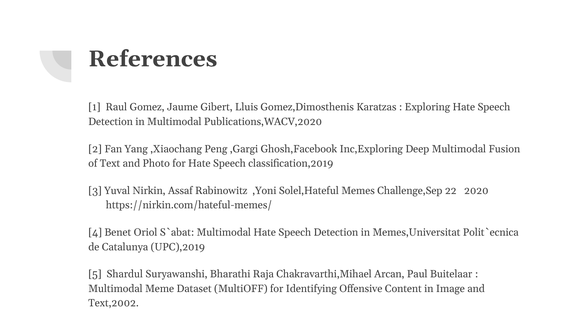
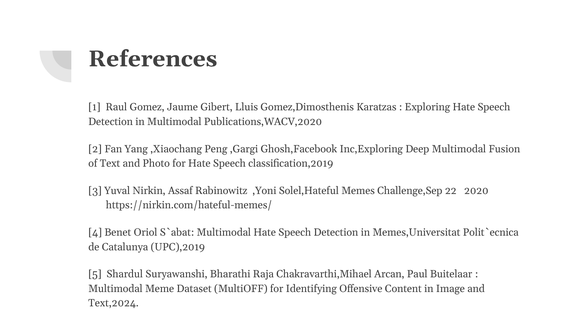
Text,2002: Text,2002 -> Text,2024
